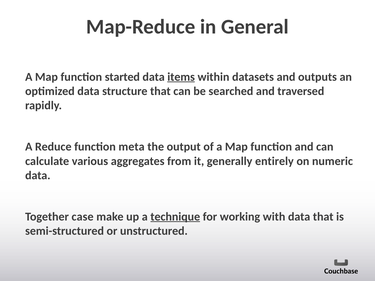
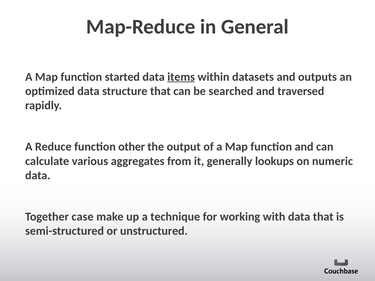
meta: meta -> other
entirely: entirely -> lookups
technique underline: present -> none
